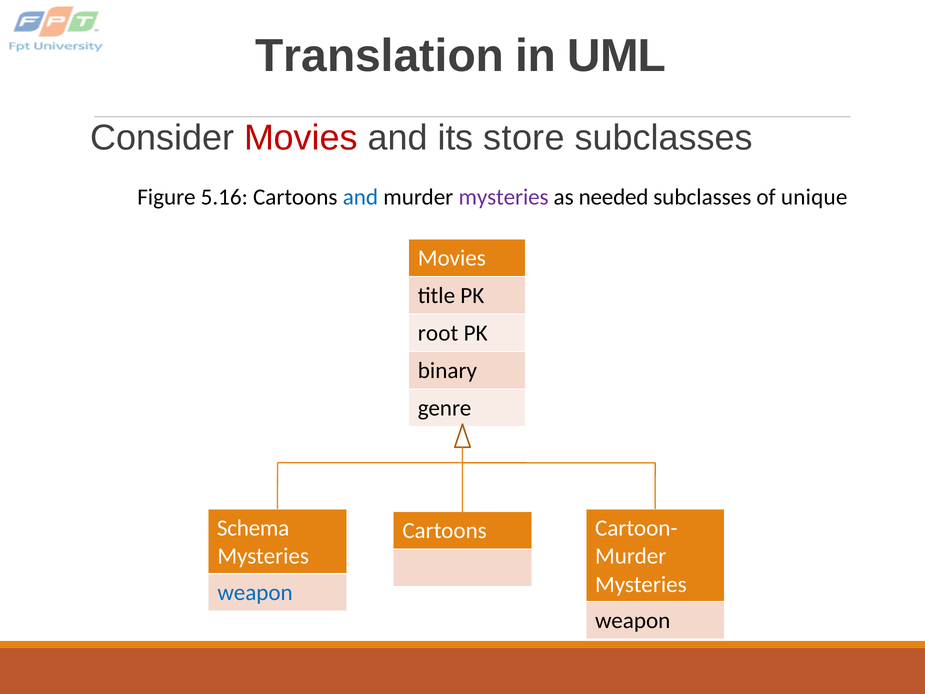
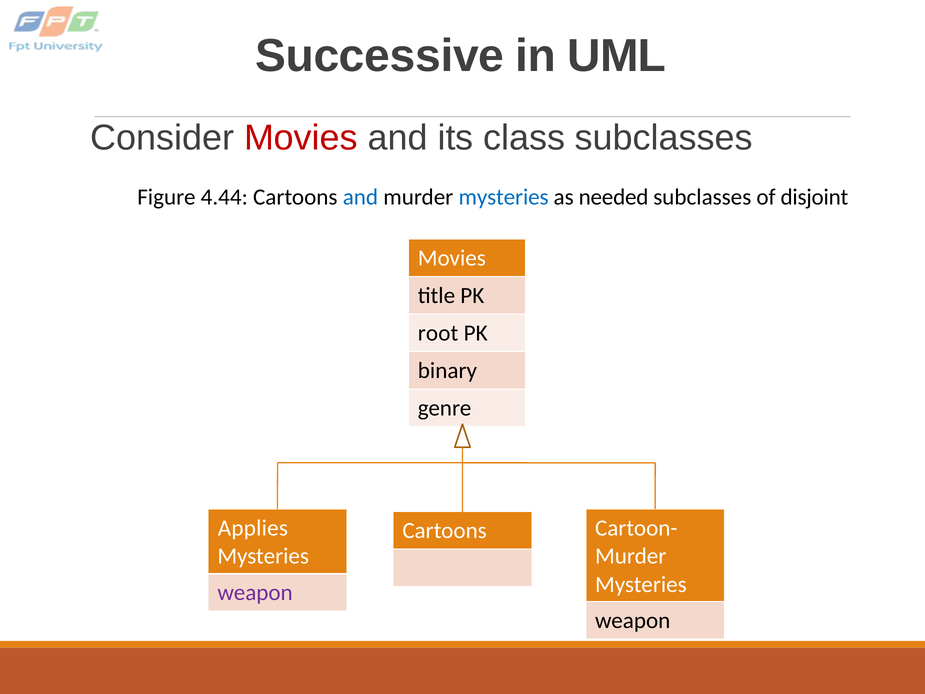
Translation: Translation -> Successive
store: store -> class
5.16: 5.16 -> 4.44
mysteries at (504, 197) colour: purple -> blue
unique: unique -> disjoint
Schema: Schema -> Applies
weapon at (255, 593) colour: blue -> purple
